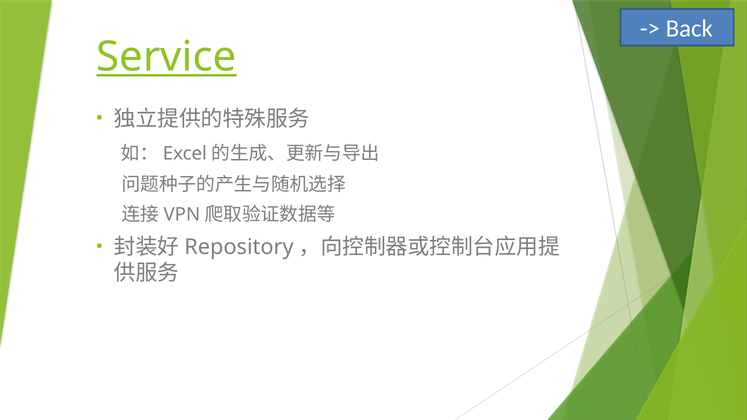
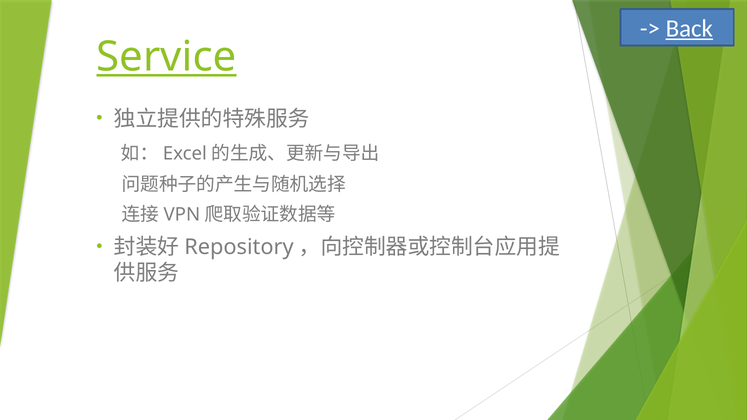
Back underline: none -> present
